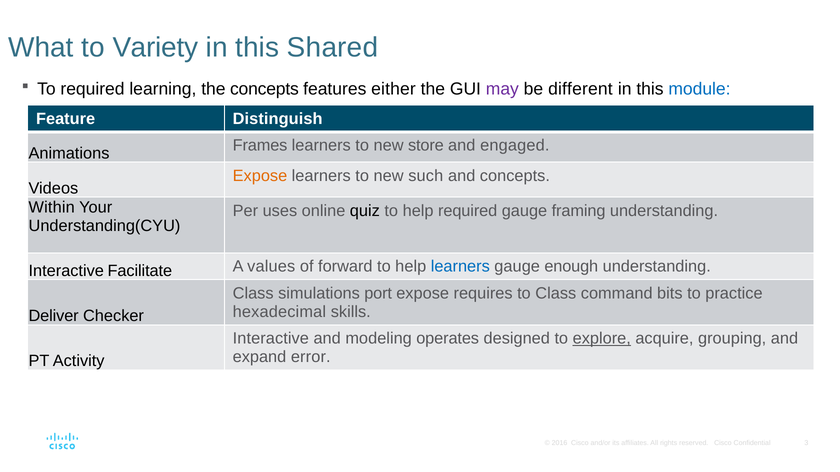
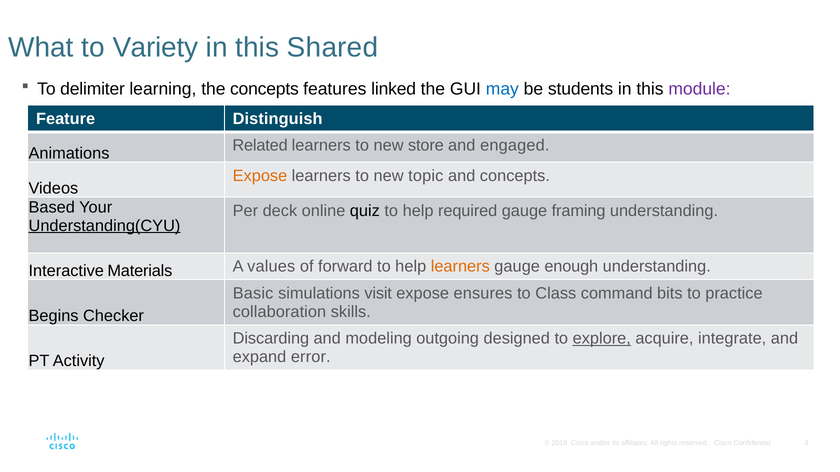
To required: required -> delimiter
either: either -> linked
may colour: purple -> blue
different: different -> students
module colour: blue -> purple
Frames: Frames -> Related
such: such -> topic
Within: Within -> Based
uses: uses -> deck
Understanding(CYU underline: none -> present
Facilitate: Facilitate -> Materials
learners at (460, 267) colour: blue -> orange
Class at (253, 294): Class -> Basic
port: port -> visit
requires: requires -> ensures
hexadecimal: hexadecimal -> collaboration
Deliver: Deliver -> Begins
Interactive at (271, 339): Interactive -> Discarding
operates: operates -> outgoing
grouping: grouping -> integrate
